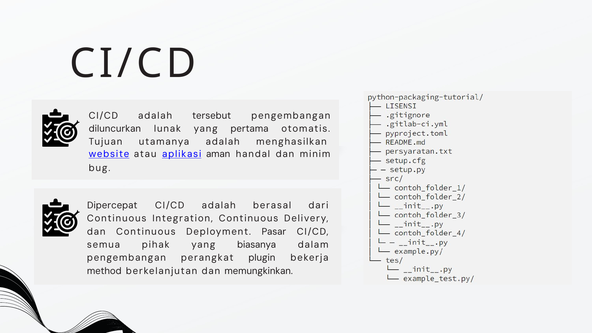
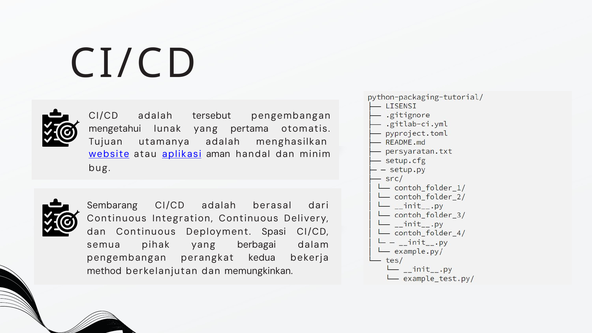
diluncurkan: diluncurkan -> mengetahui
Dipercepat: Dipercepat -> Sembarang
Pasar: Pasar -> Spasi
biasanya: biasanya -> berbagai
plugin: plugin -> kedua
